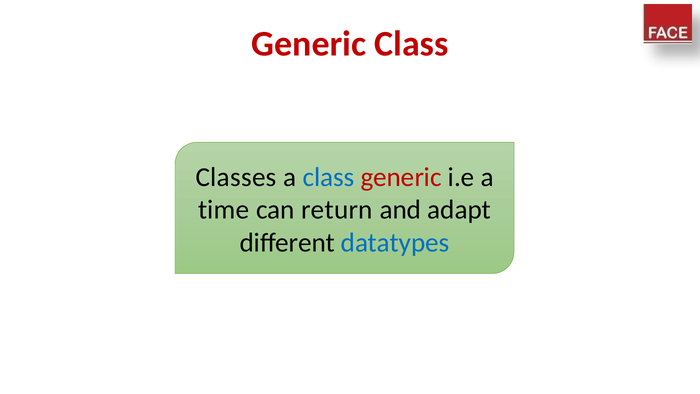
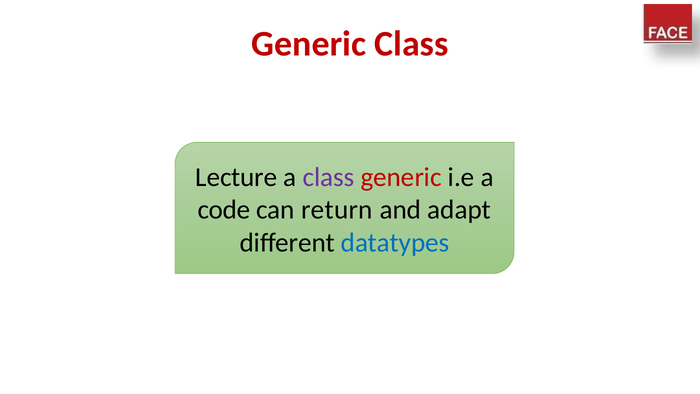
Classes: Classes -> Lecture
class at (329, 177) colour: blue -> purple
time: time -> code
